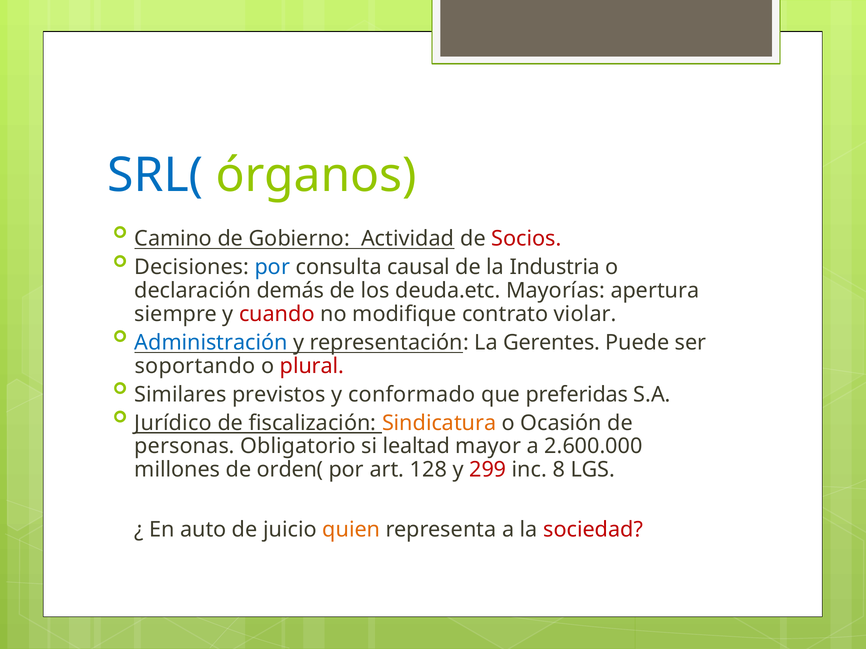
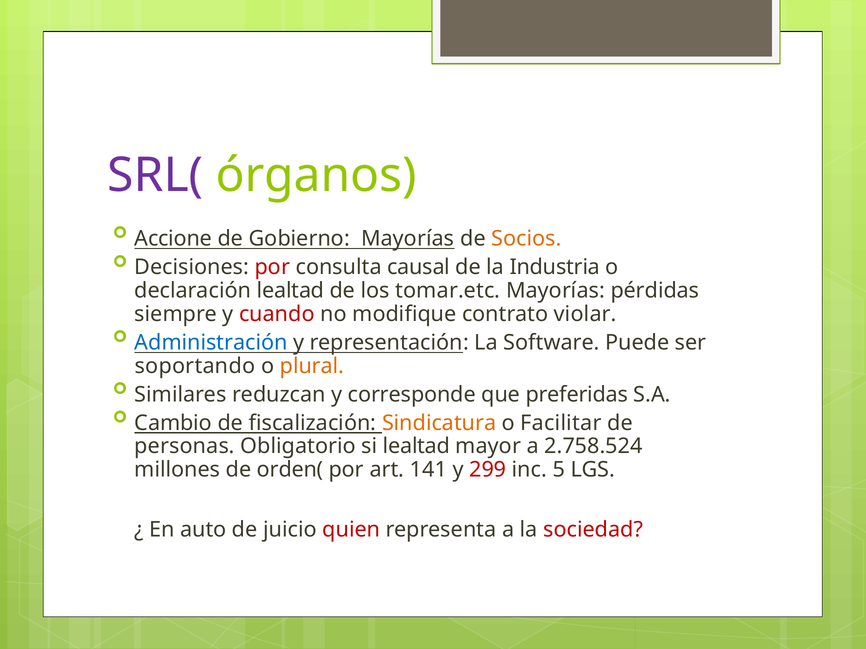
SRL( colour: blue -> purple
Camino: Camino -> Accione
Gobierno Actividad: Actividad -> Mayorías
Socios colour: red -> orange
por at (272, 267) colour: blue -> red
declaración demás: demás -> lealtad
deuda.etc: deuda.etc -> tomar.etc
apertura: apertura -> pérdidas
Gerentes: Gerentes -> Software
plural colour: red -> orange
previstos: previstos -> reduzcan
conformado: conformado -> corresponde
Jurídico: Jurídico -> Cambio
Ocasión: Ocasión -> Facilitar
2.600.000: 2.600.000 -> 2.758.524
128: 128 -> 141
8: 8 -> 5
quien colour: orange -> red
